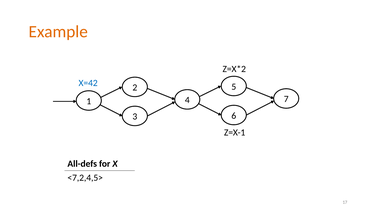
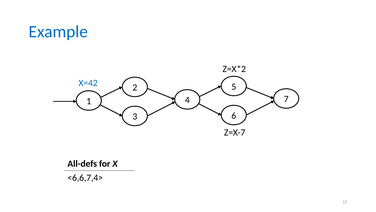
Example colour: orange -> blue
Z=X-1: Z=X-1 -> Z=X-7
<7,2,4,5>: <7,2,4,5> -> <6,6,7,4>
